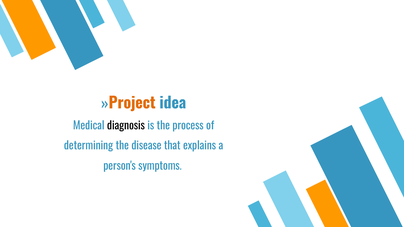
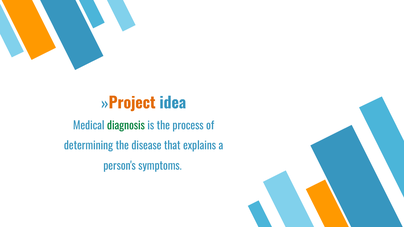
diagnosis colour: black -> green
